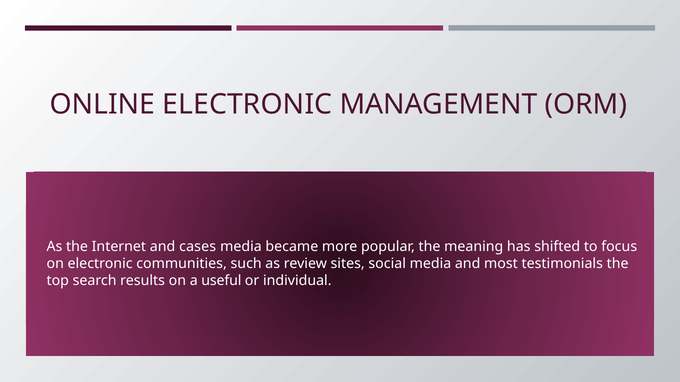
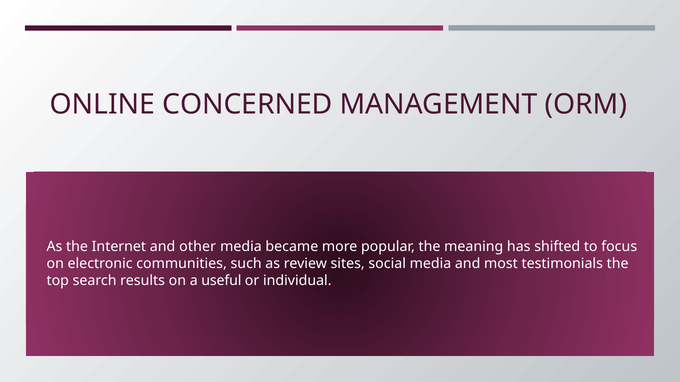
ONLINE ELECTRONIC: ELECTRONIC -> CONCERNED
cases: cases -> other
